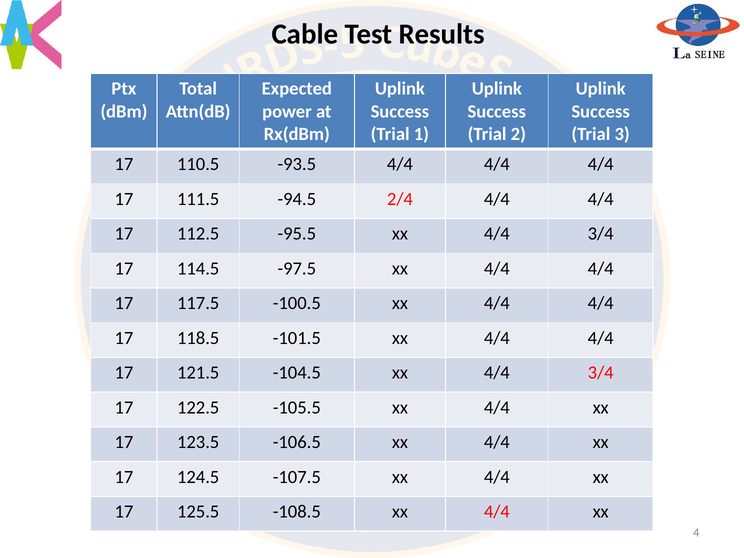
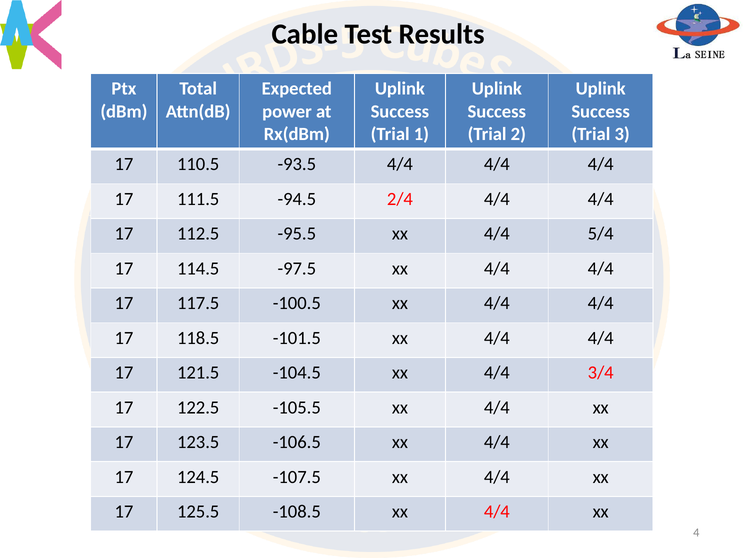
-95.5 xx 4/4 3/4: 3/4 -> 5/4
